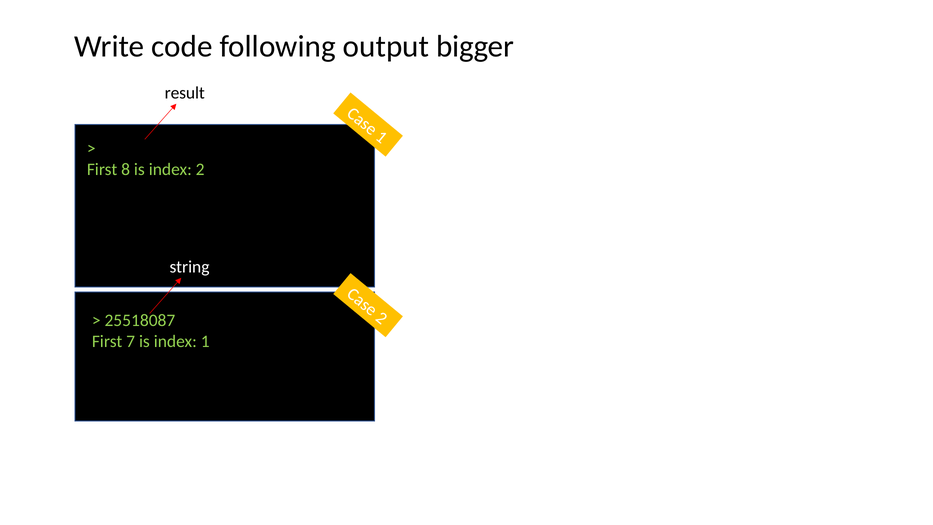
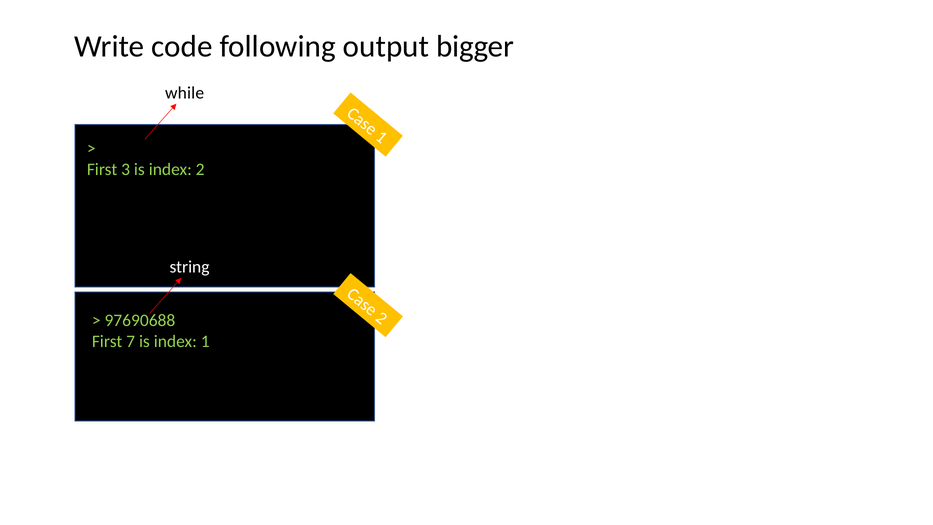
result: result -> while
8: 8 -> 3
25518087: 25518087 -> 97690688
